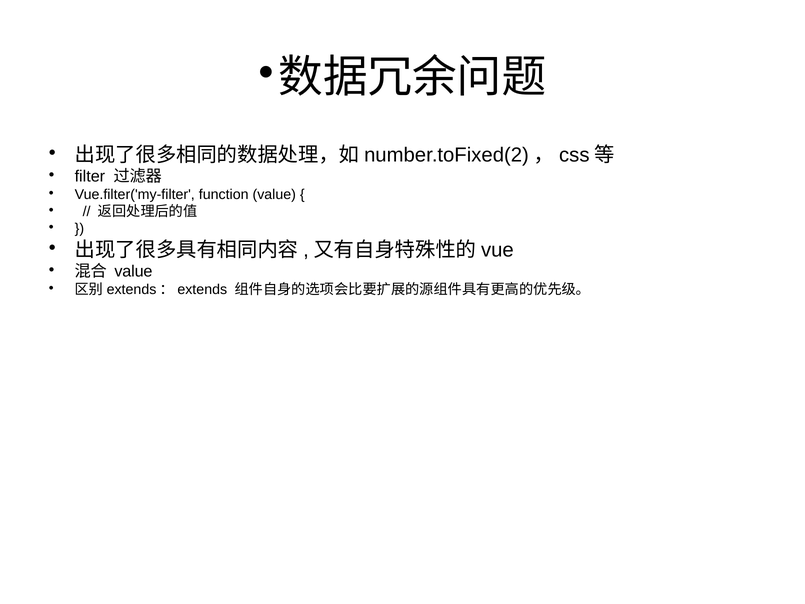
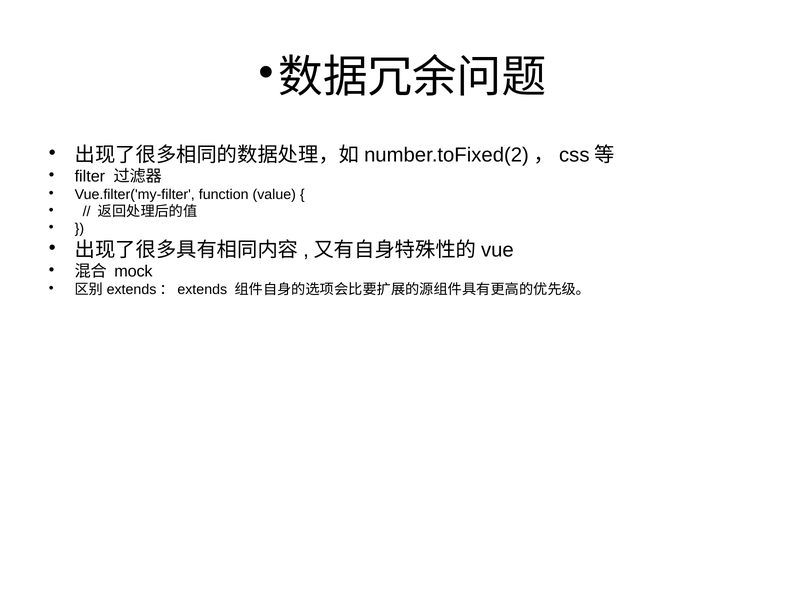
value at (133, 271): value -> mock
